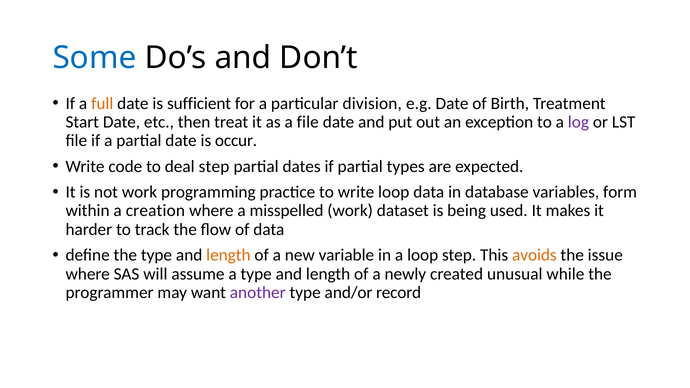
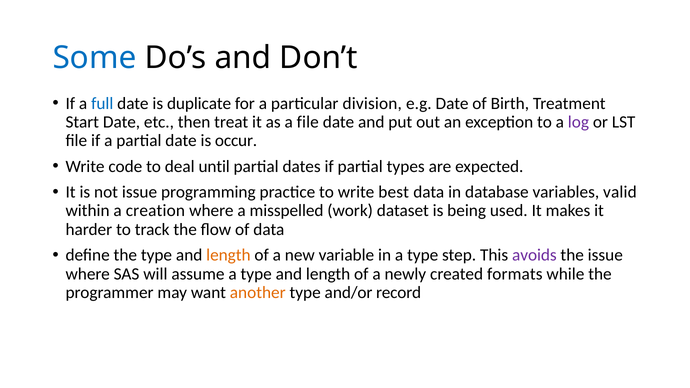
full colour: orange -> blue
sufficient: sufficient -> duplicate
deal step: step -> until
not work: work -> issue
write loop: loop -> best
form: form -> valid
in a loop: loop -> type
avoids colour: orange -> purple
unusual: unusual -> formats
another colour: purple -> orange
